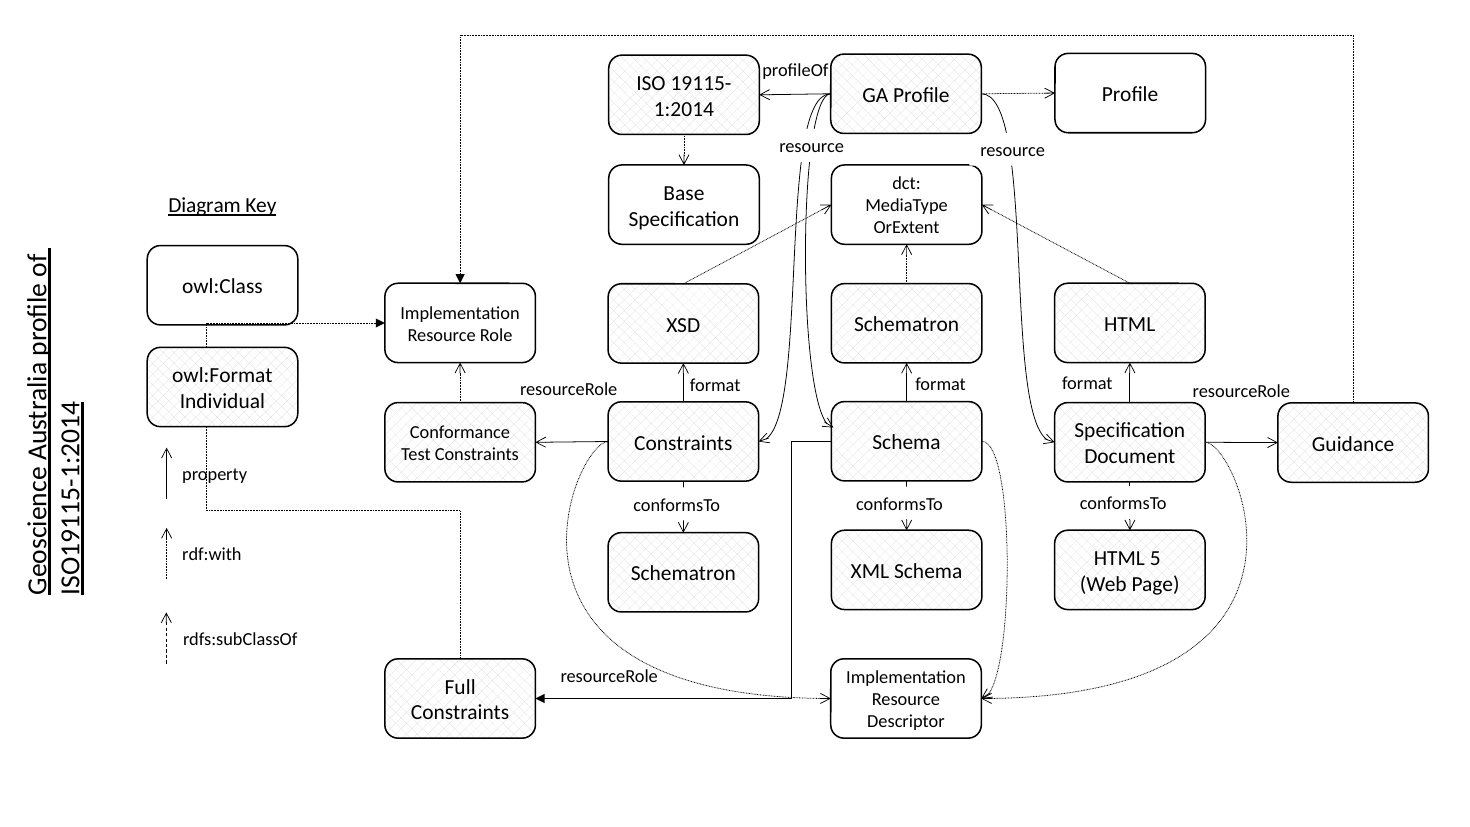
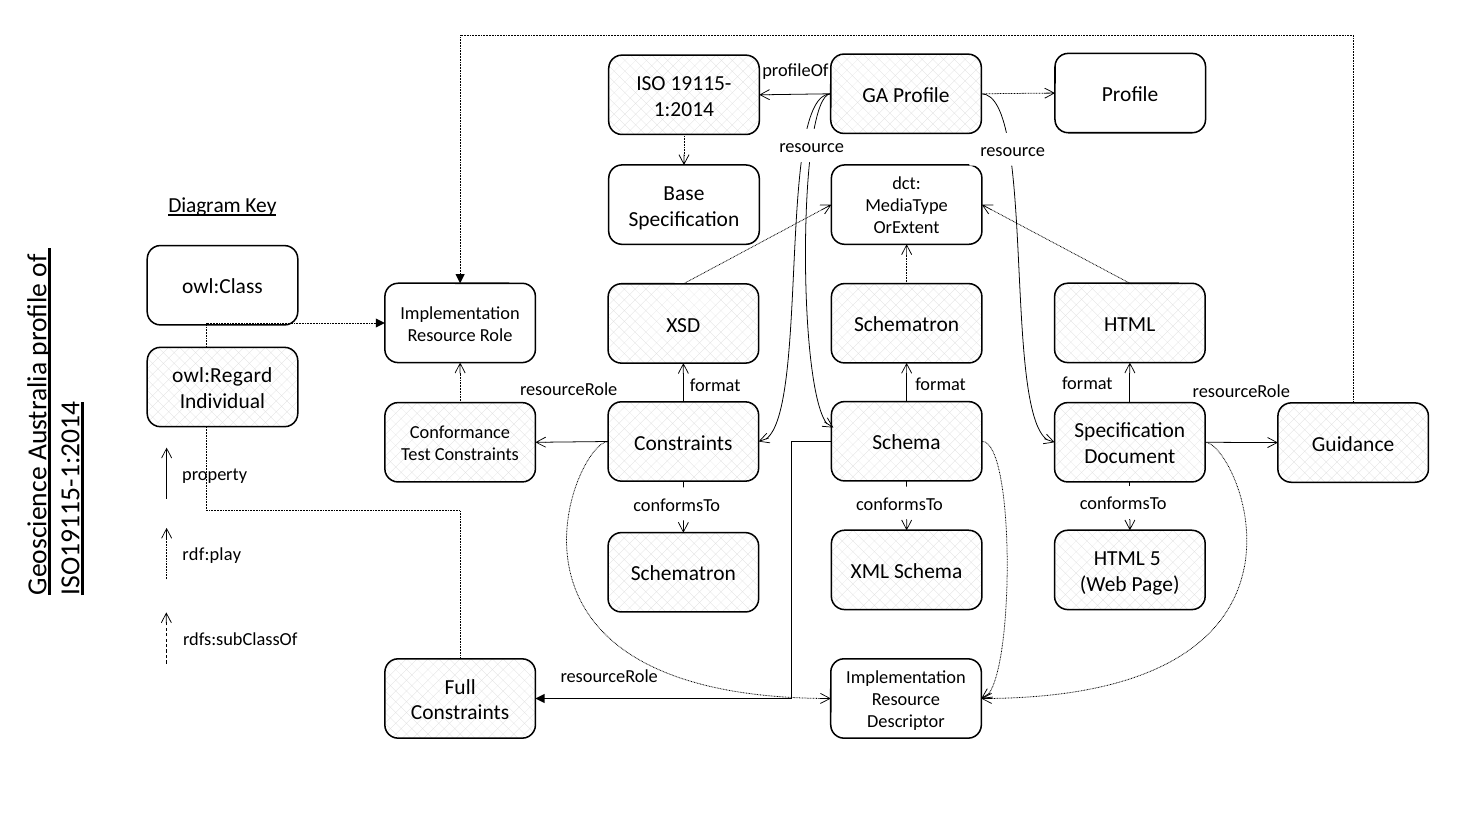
owl:Format: owl:Format -> owl:Regard
rdf:with: rdf:with -> rdf:play
